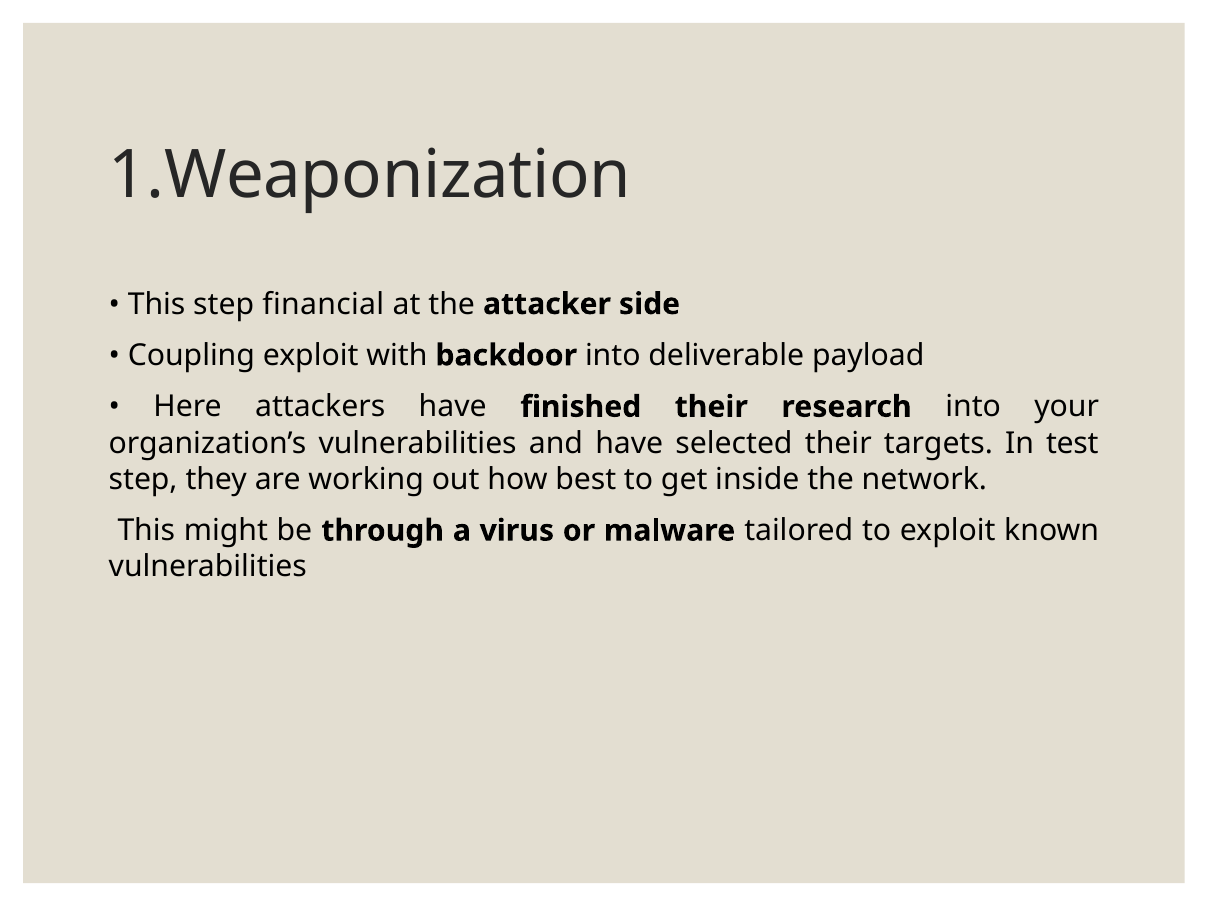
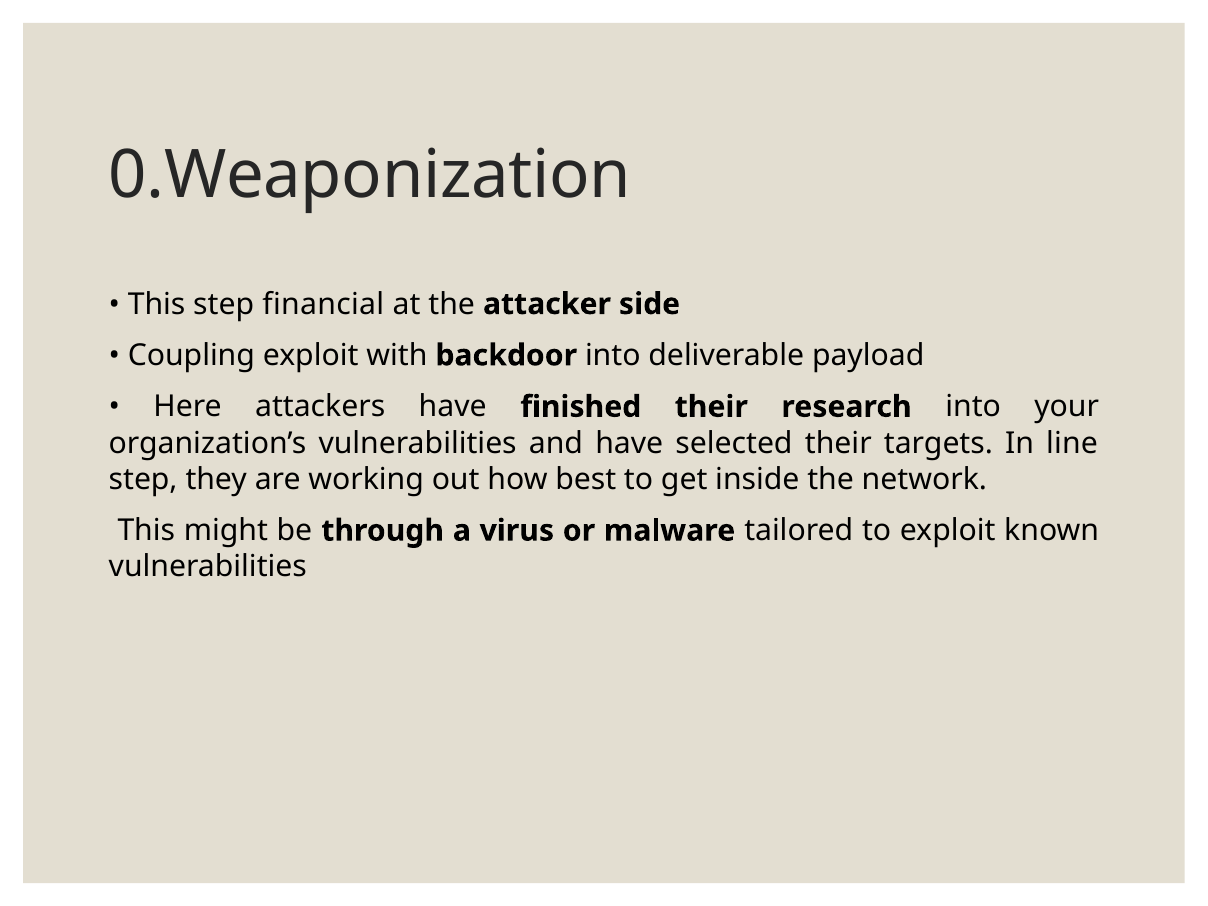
1.Weaponization: 1.Weaponization -> 0.Weaponization
test: test -> line
